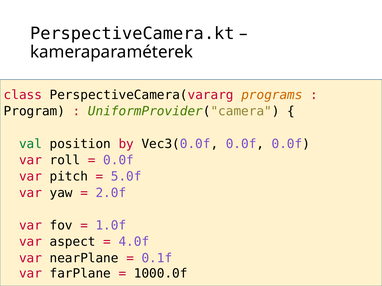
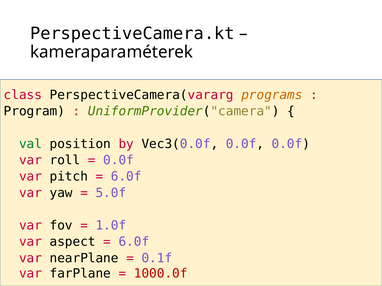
5.0f at (126, 177): 5.0f -> 6.0f
2.0f: 2.0f -> 5.0f
4.0f at (134, 242): 4.0f -> 6.0f
1000.0f colour: black -> red
